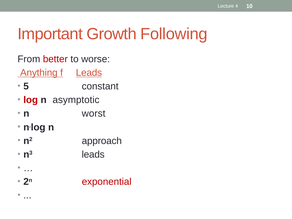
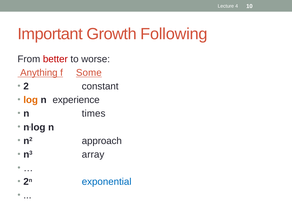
f Leads: Leads -> Some
5: 5 -> 2
log colour: red -> orange
asymptotic: asymptotic -> experience
worst: worst -> times
n3 leads: leads -> array
exponential colour: red -> blue
